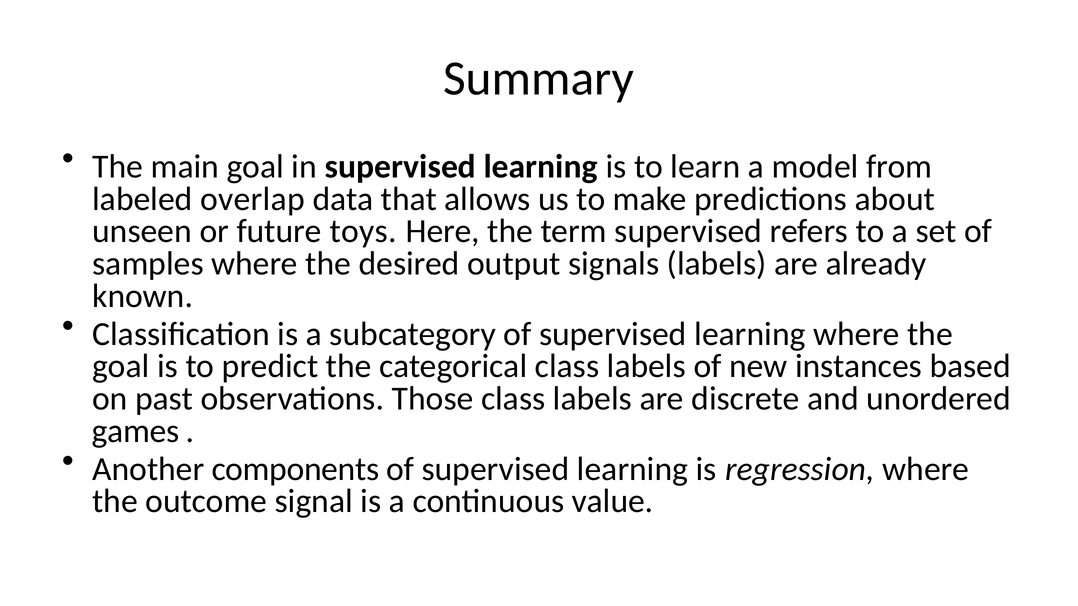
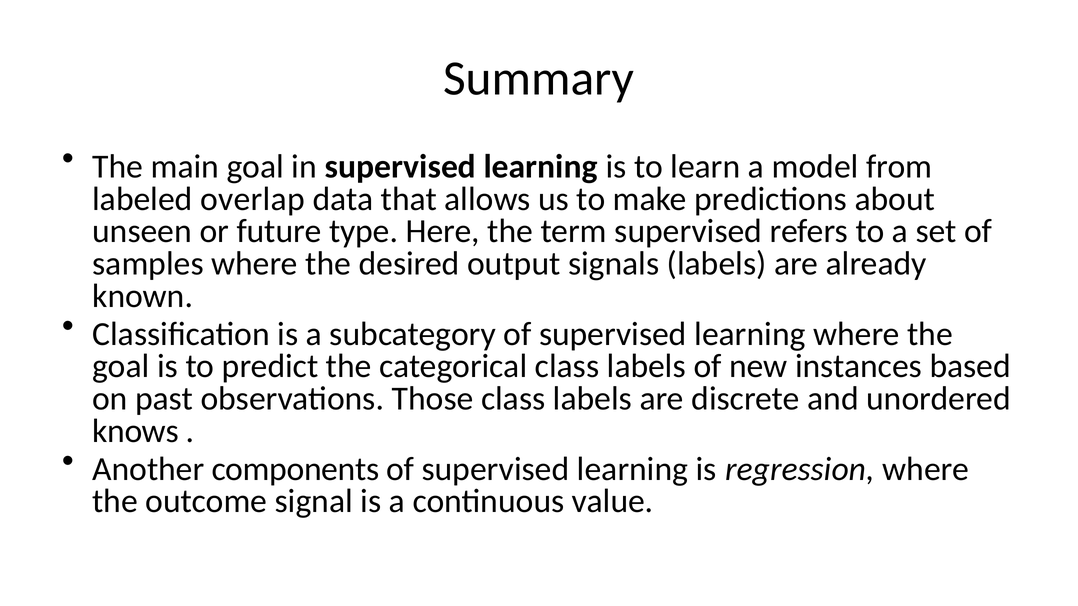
toys: toys -> type
games: games -> knows
